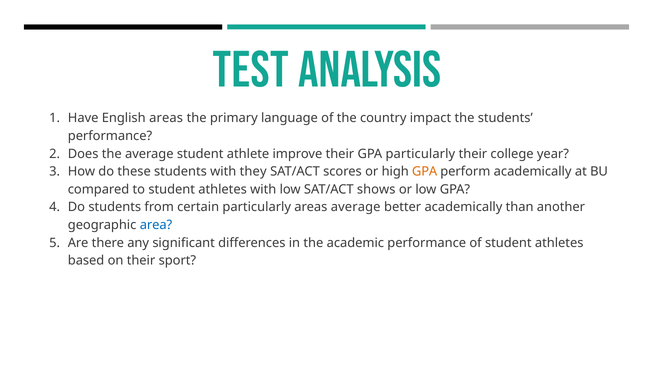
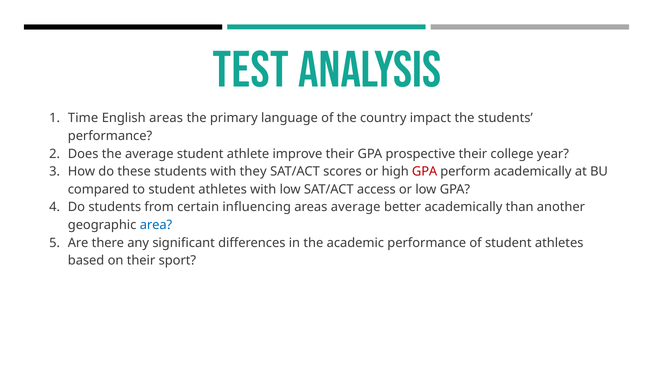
Have: Have -> Time
GPA particularly: particularly -> prospective
GPA at (425, 172) colour: orange -> red
shows: shows -> access
certain particularly: particularly -> influencing
